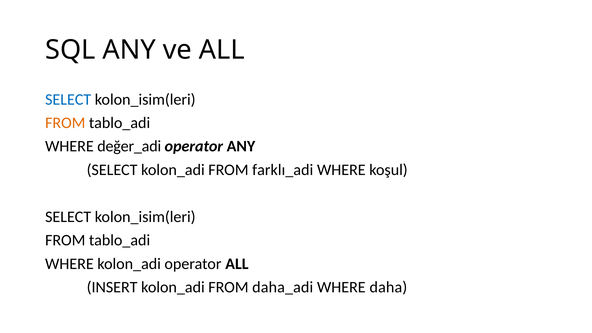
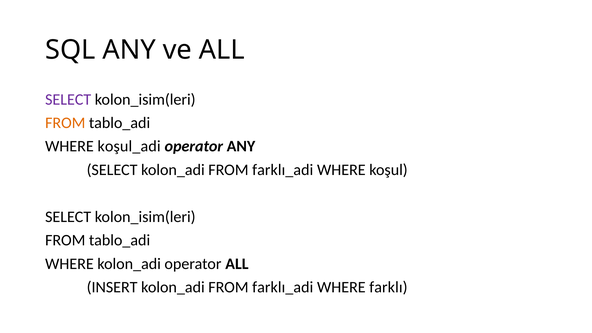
SELECT at (68, 99) colour: blue -> purple
değer_adi: değer_adi -> koşul_adi
daha_adi at (283, 287): daha_adi -> farklı_adi
daha: daha -> farklı
